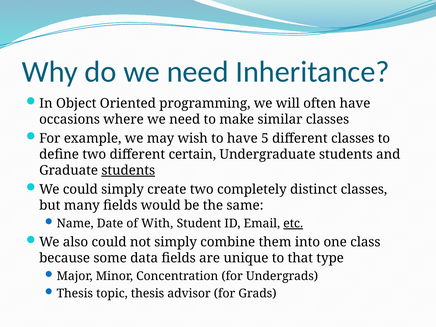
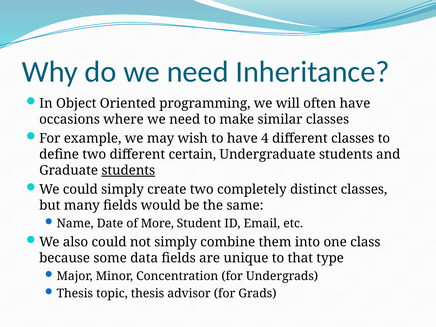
5: 5 -> 4
With: With -> More
etc underline: present -> none
